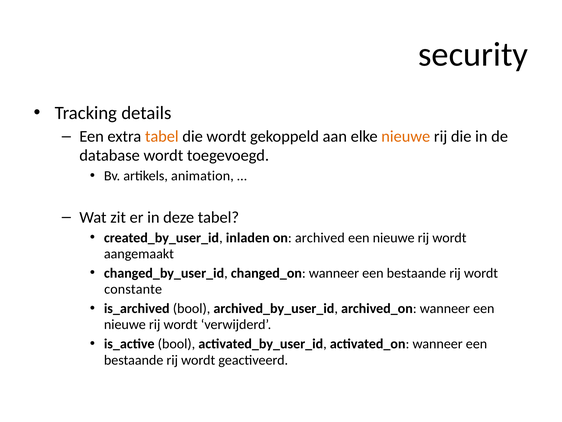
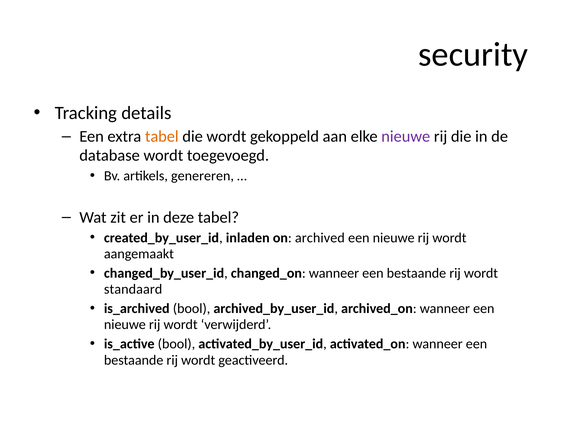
nieuwe at (406, 136) colour: orange -> purple
animation: animation -> genereren
constante: constante -> standaard
